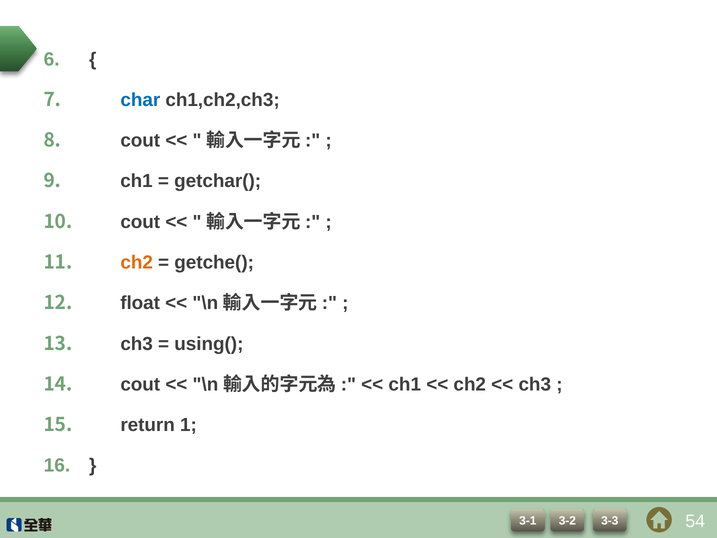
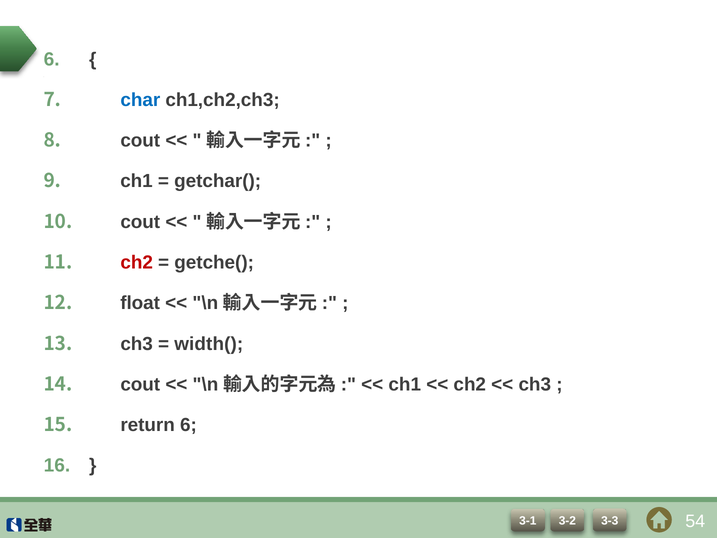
ch2 at (137, 262) colour: orange -> red
using(: using( -> width(
return 1: 1 -> 6
